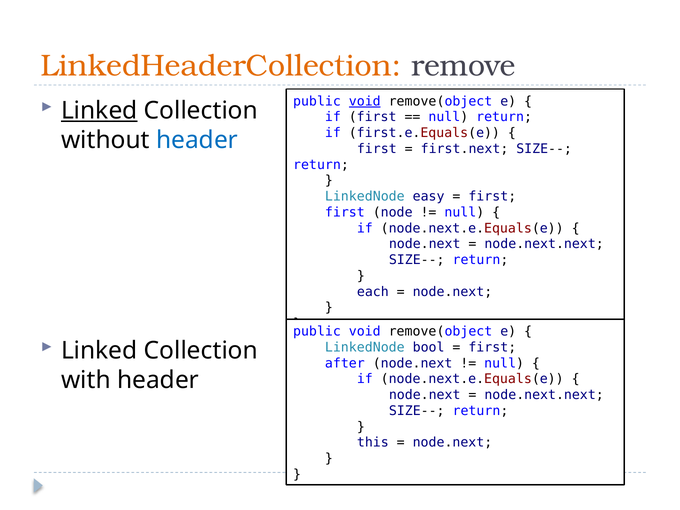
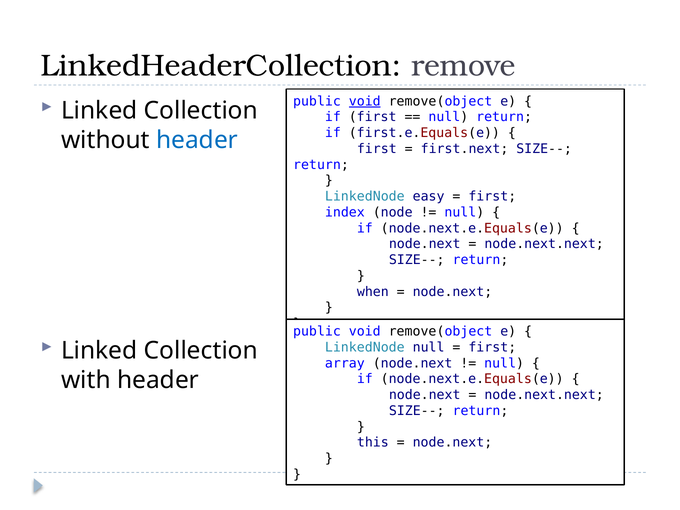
LinkedHeaderCollection colour: orange -> black
Linked at (99, 110) underline: present -> none
first at (345, 212): first -> index
each: each -> when
LinkedNode bool: bool -> null
after: after -> array
